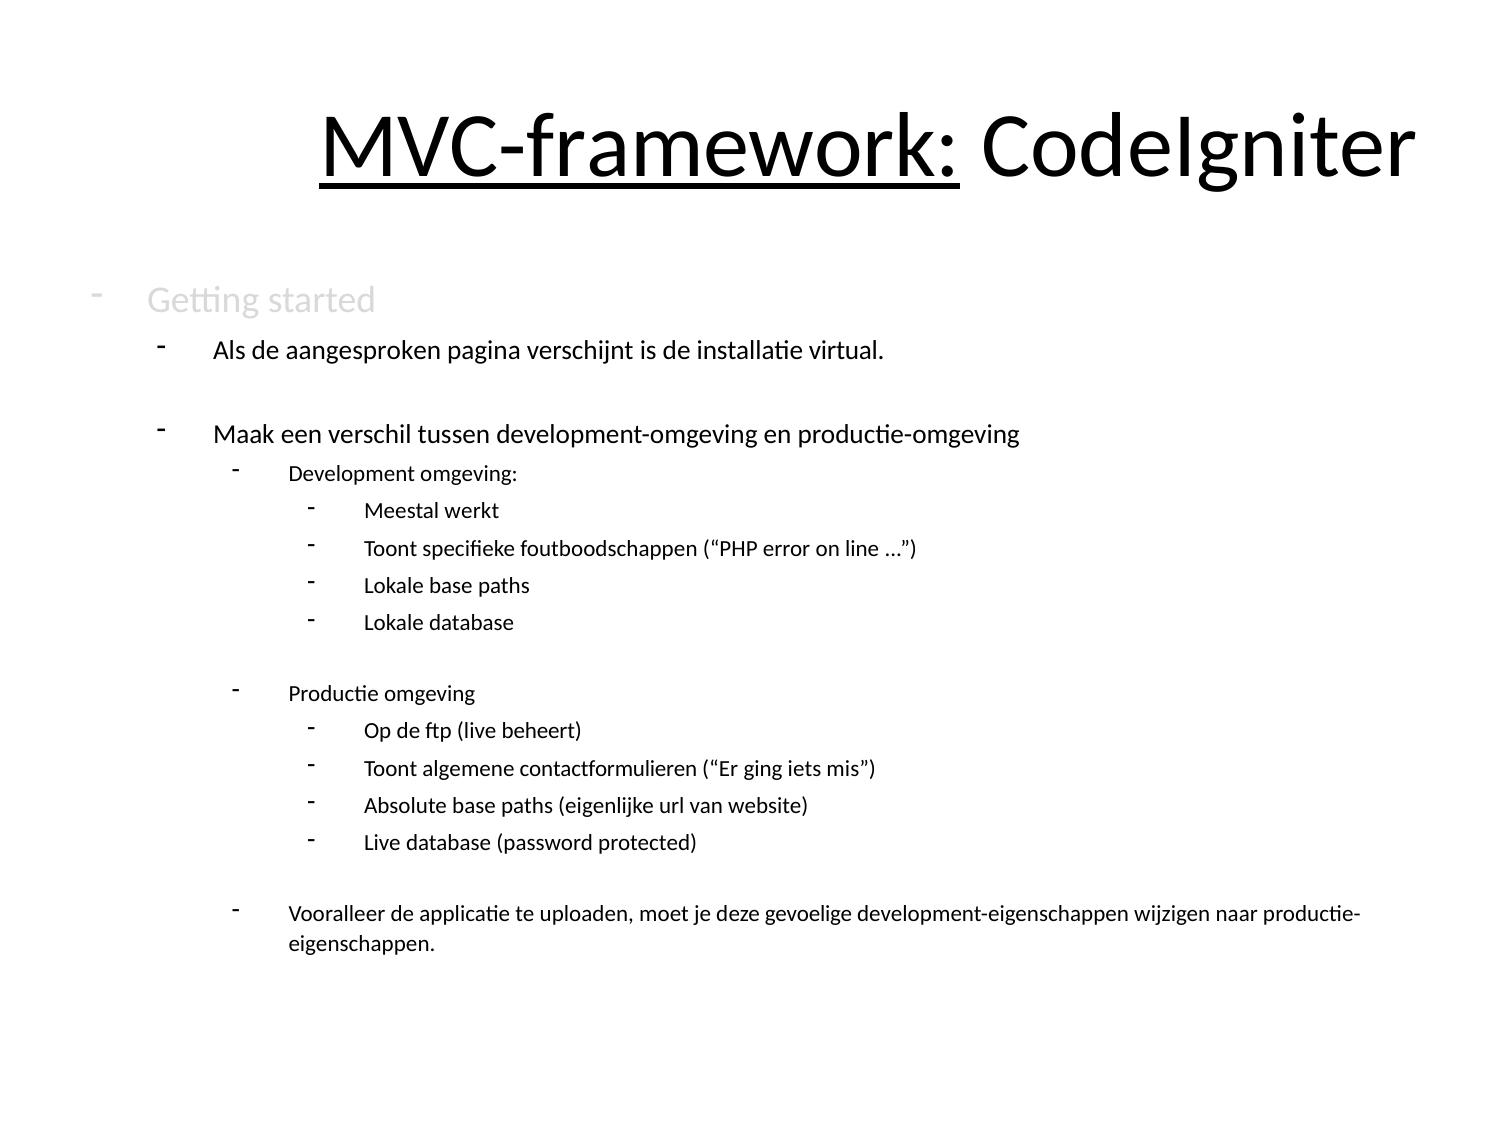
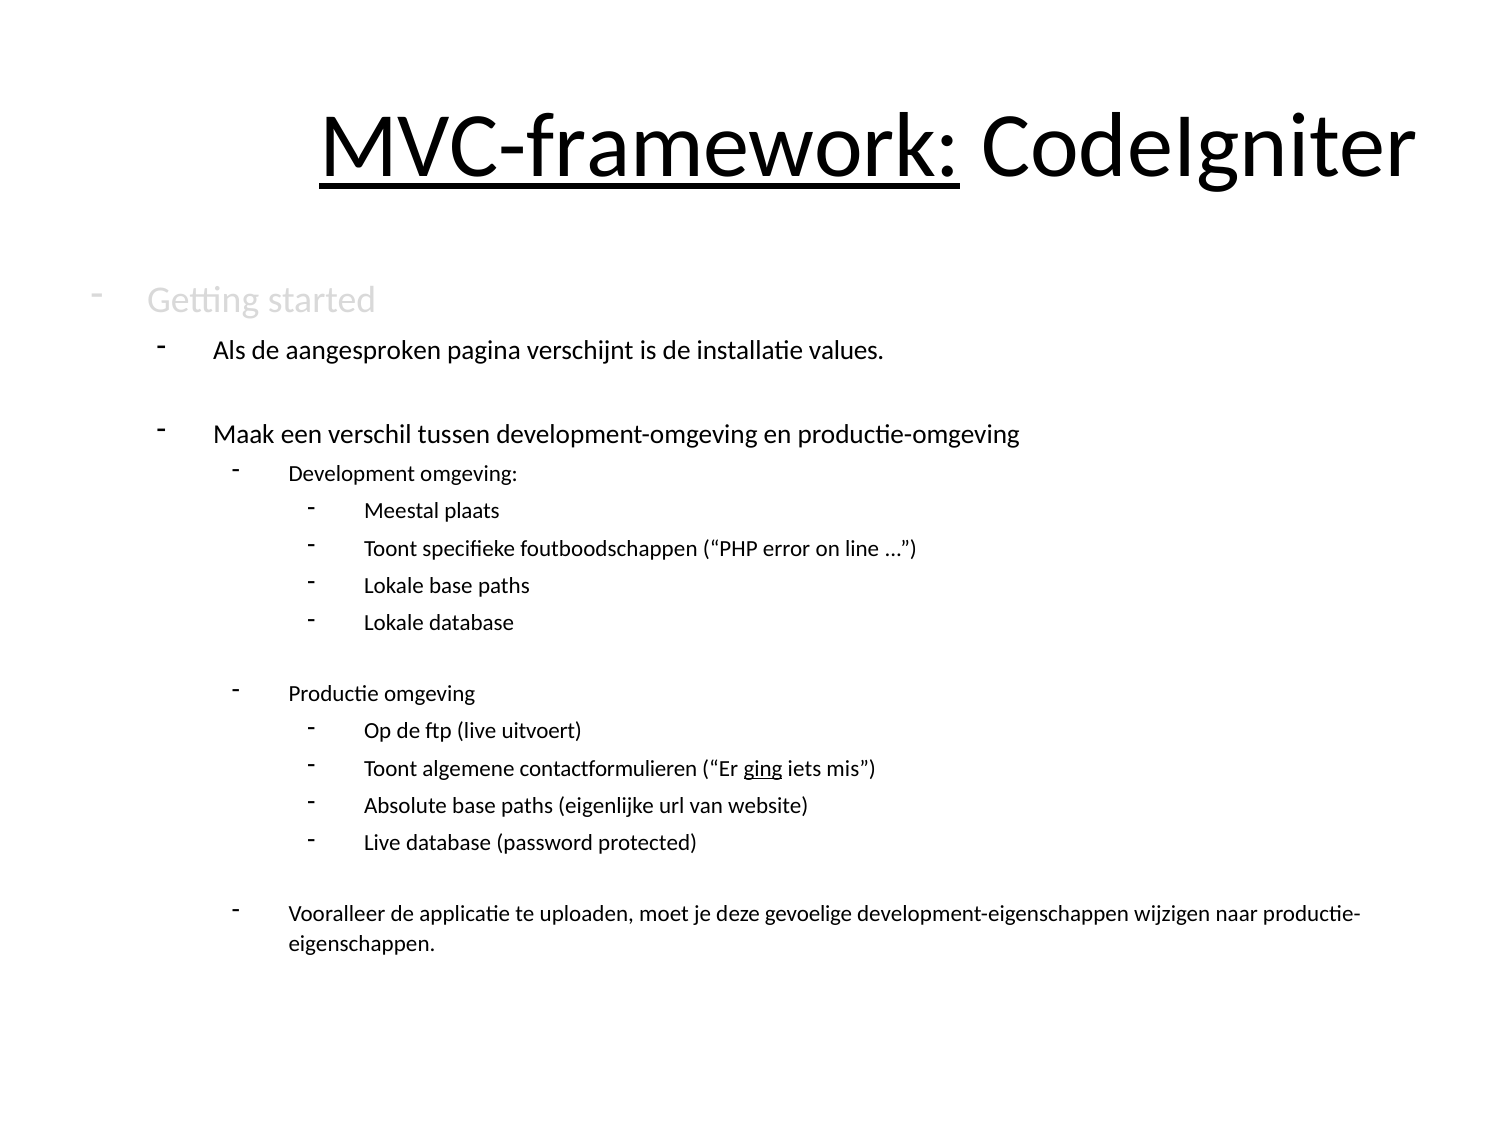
virtual: virtual -> values
werkt: werkt -> plaats
beheert: beheert -> uitvoert
ging underline: none -> present
